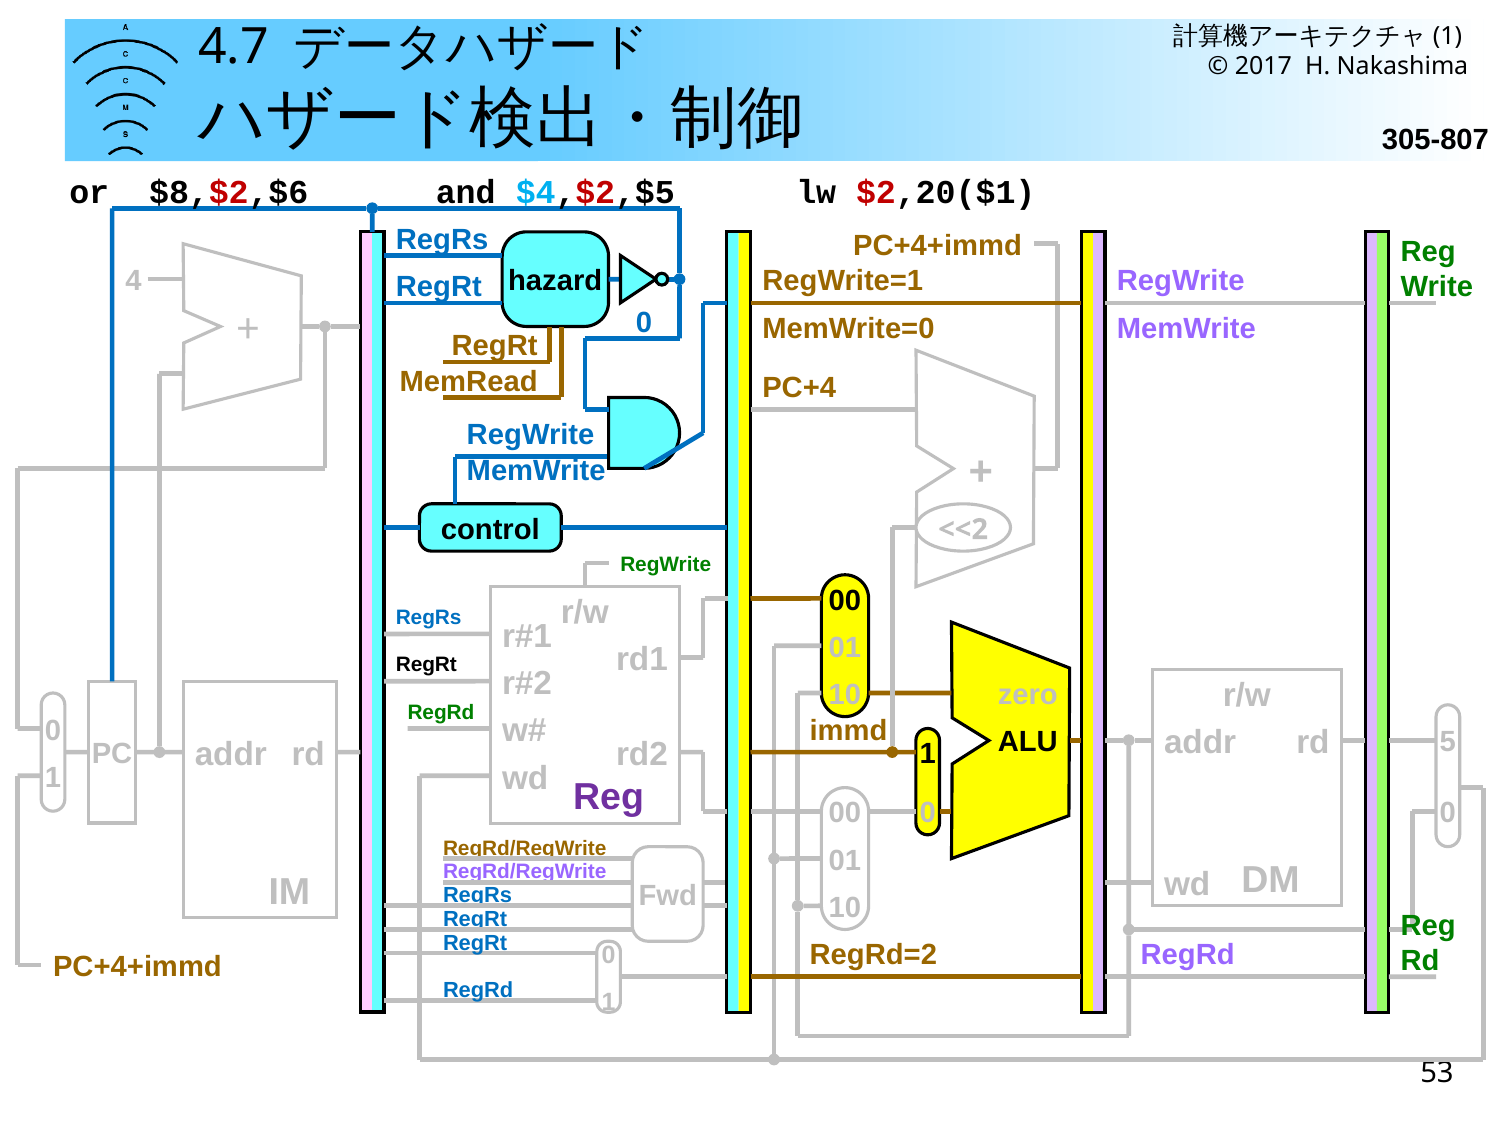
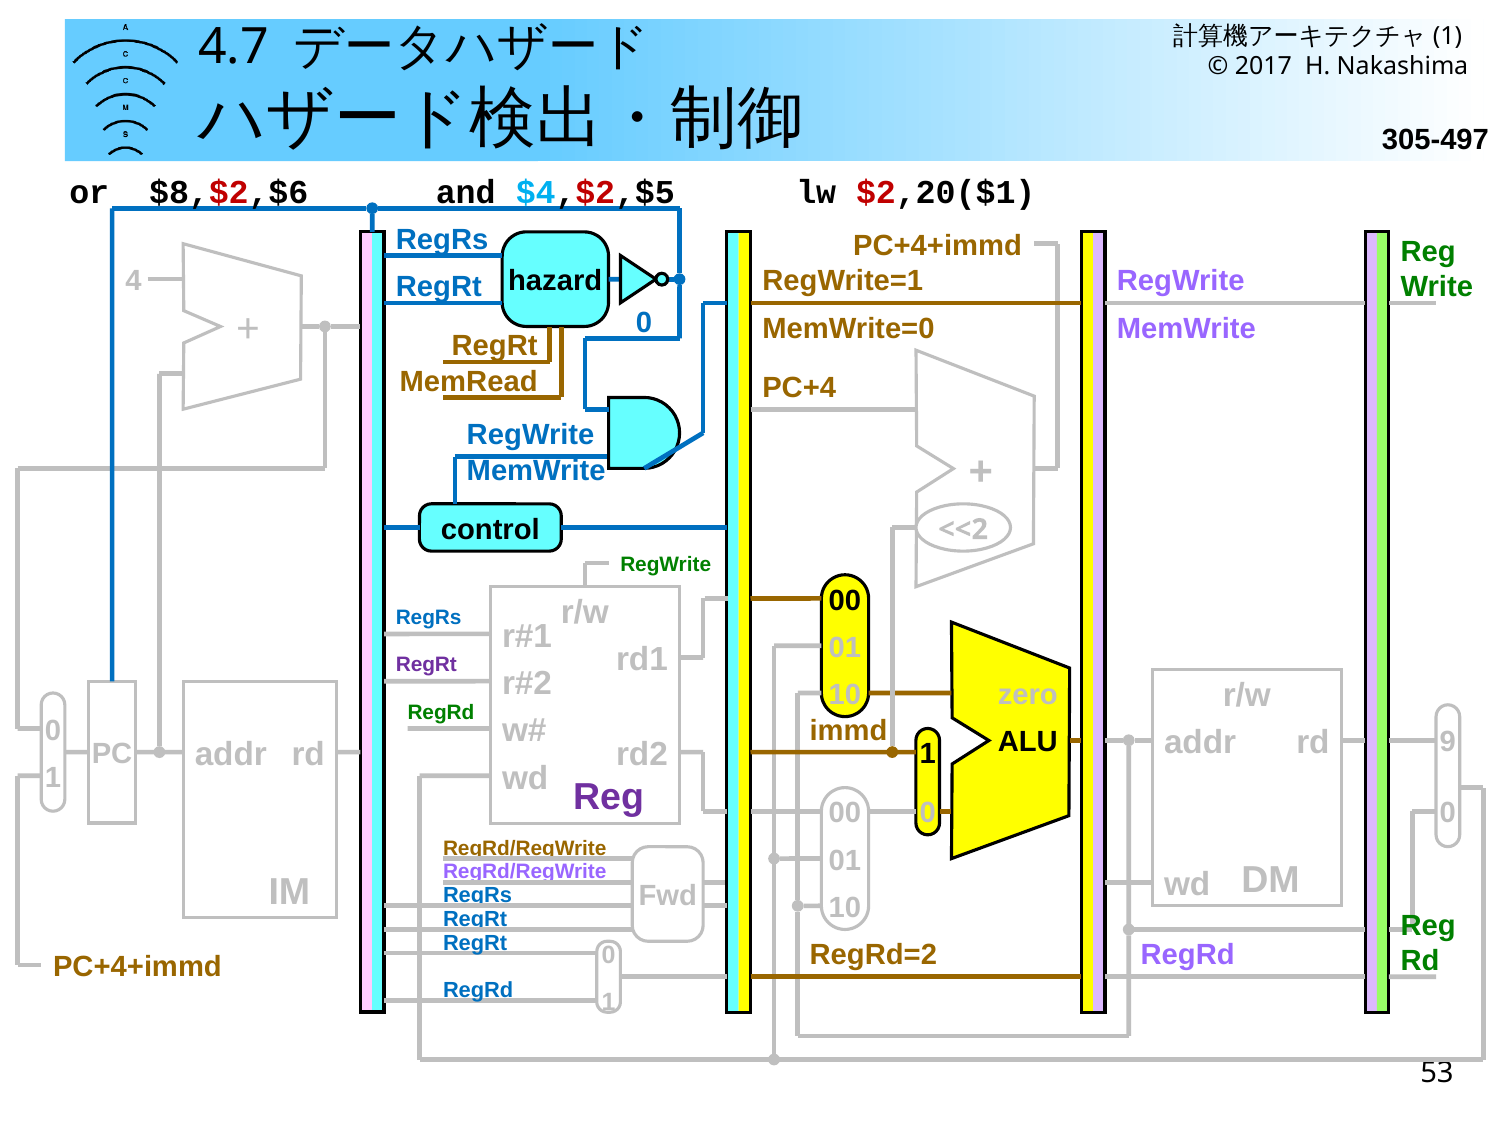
305-807: 305-807 -> 305-497
RegRt at (426, 665) colour: black -> purple
5: 5 -> 9
